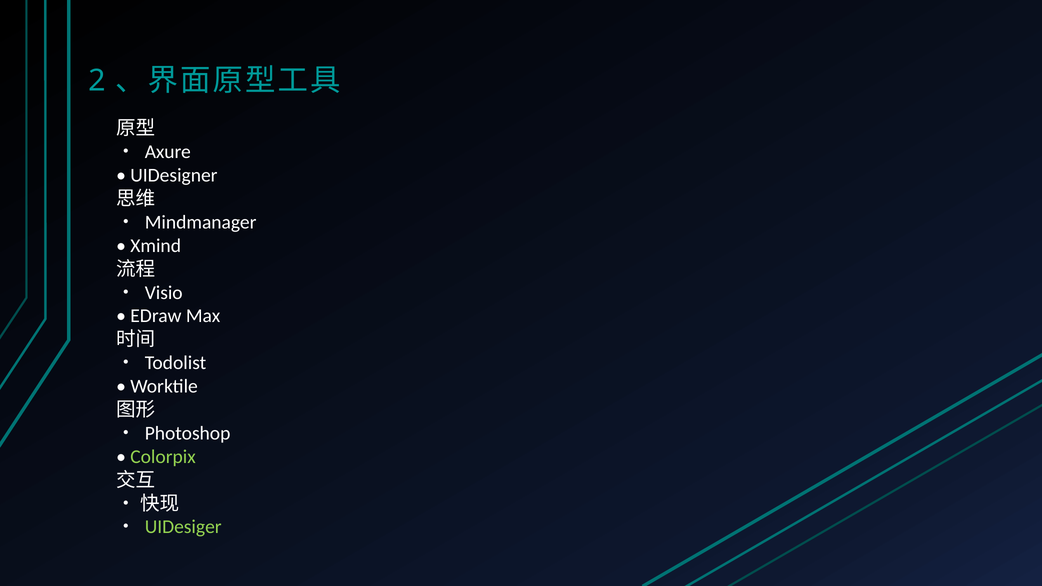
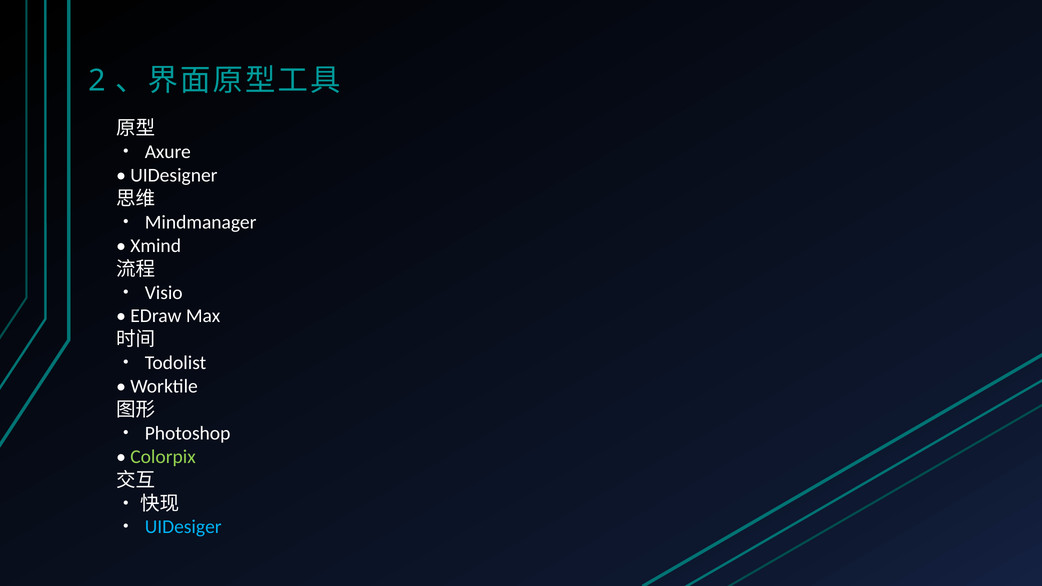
UIDesiger colour: light green -> light blue
